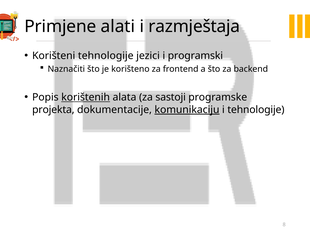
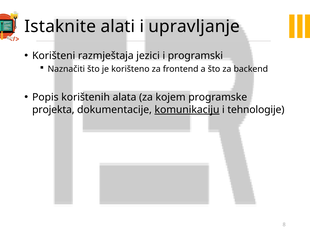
Primjene: Primjene -> Istaknite
razmještaja: razmještaja -> upravljanje
Korišteni tehnologije: tehnologije -> razmještaja
korištenih underline: present -> none
sastoji: sastoji -> kojem
